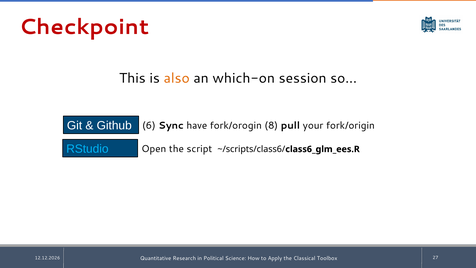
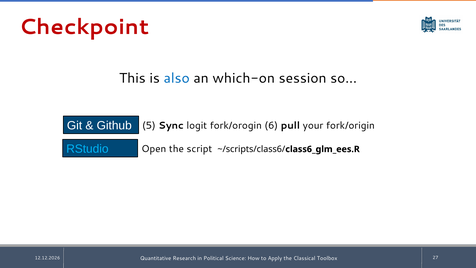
also colour: orange -> blue
6: 6 -> 5
have: have -> logit
8: 8 -> 6
